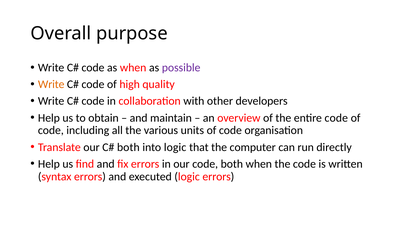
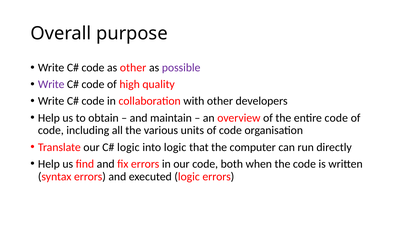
as when: when -> other
Write at (51, 84) colour: orange -> purple
both at (128, 147): both -> logic
